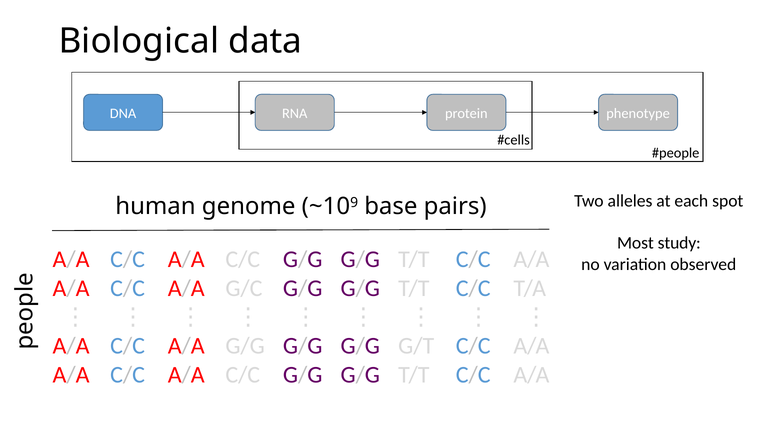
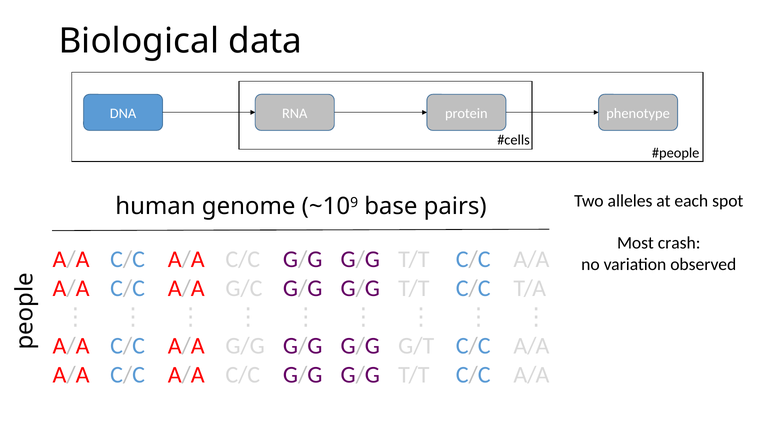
study: study -> crash
